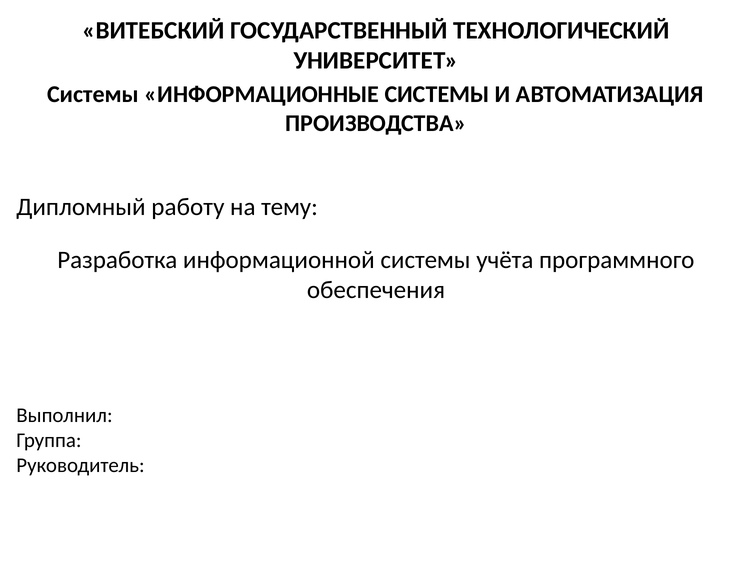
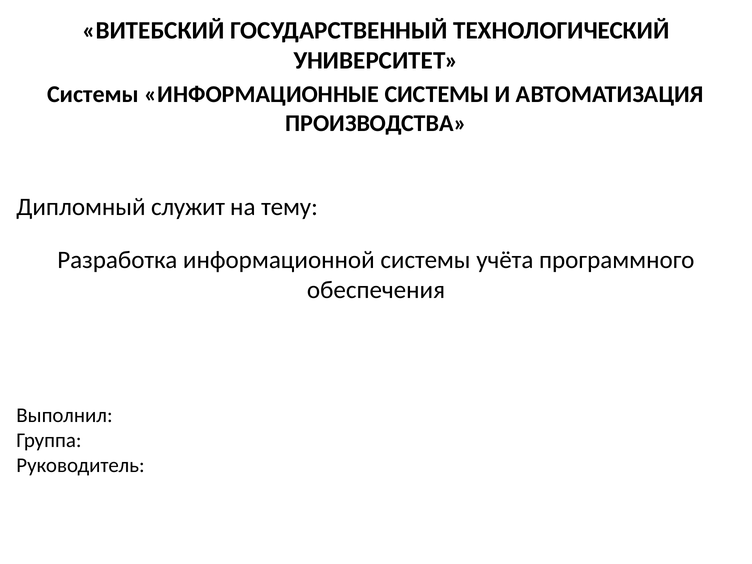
работу: работу -> служит
